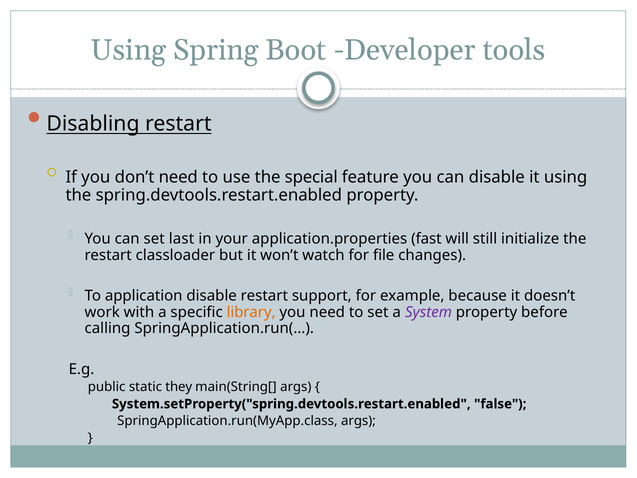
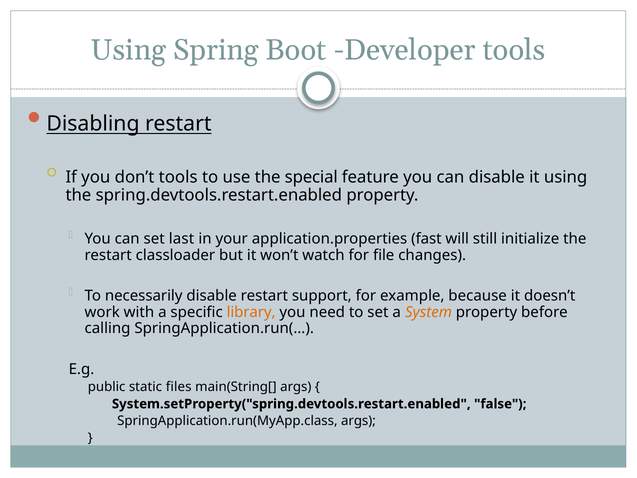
don’t need: need -> tools
application: application -> necessarily
System colour: purple -> orange
they: they -> files
